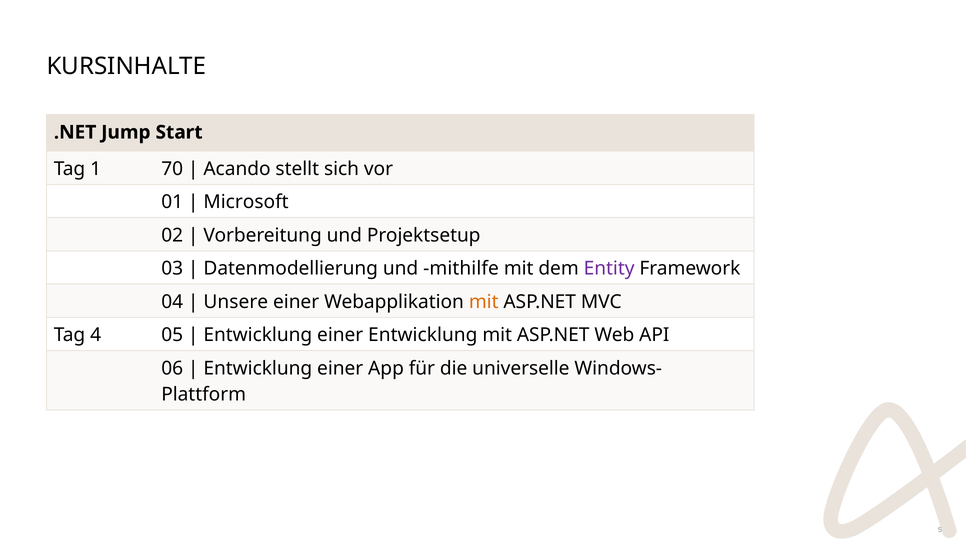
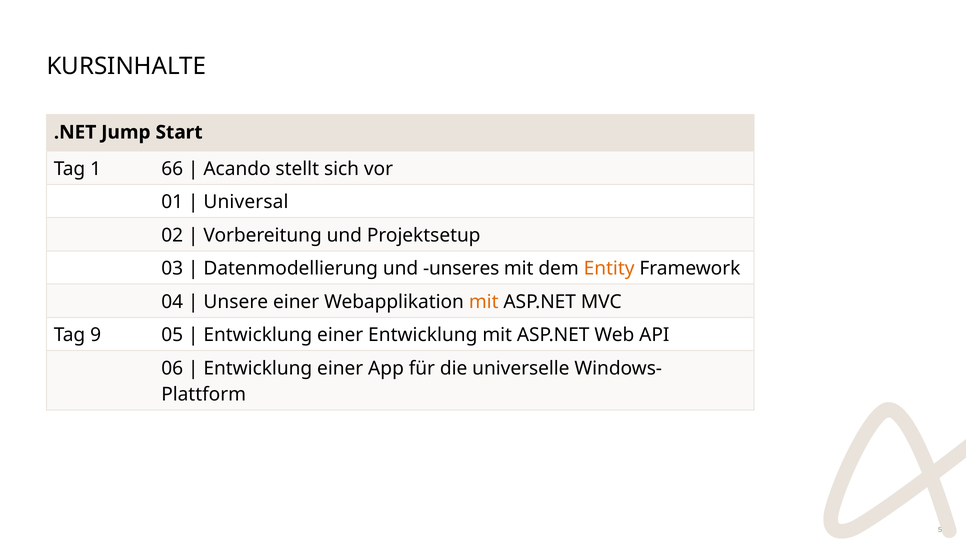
70: 70 -> 66
Microsoft: Microsoft -> Universal
mithilfe: mithilfe -> unseres
Entity colour: purple -> orange
4: 4 -> 9
